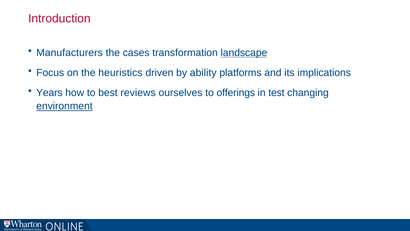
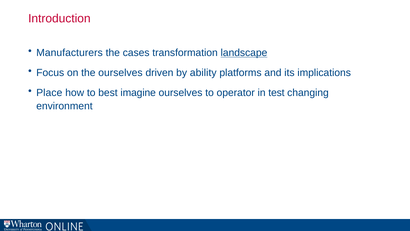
the heuristics: heuristics -> ourselves
Years: Years -> Place
reviews: reviews -> imagine
offerings: offerings -> operator
environment underline: present -> none
